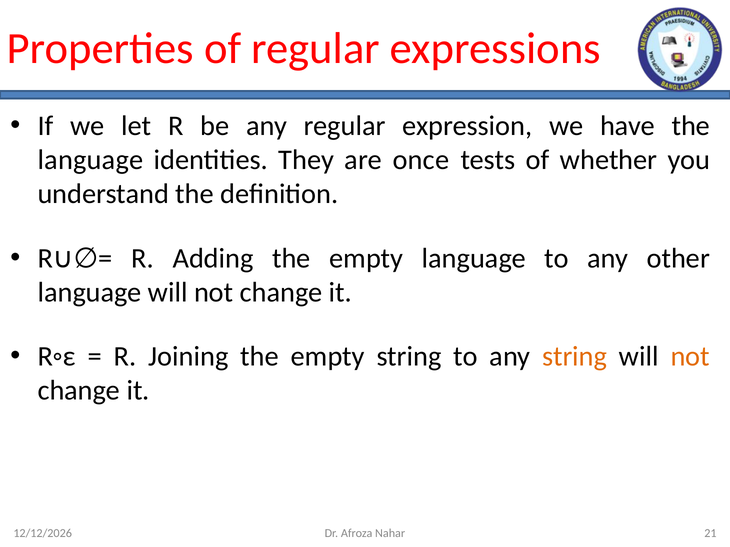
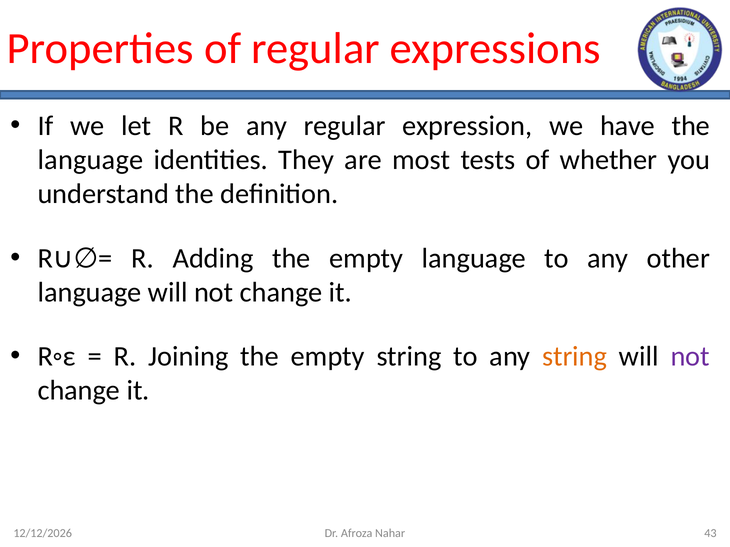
once: once -> most
not at (690, 357) colour: orange -> purple
21: 21 -> 43
